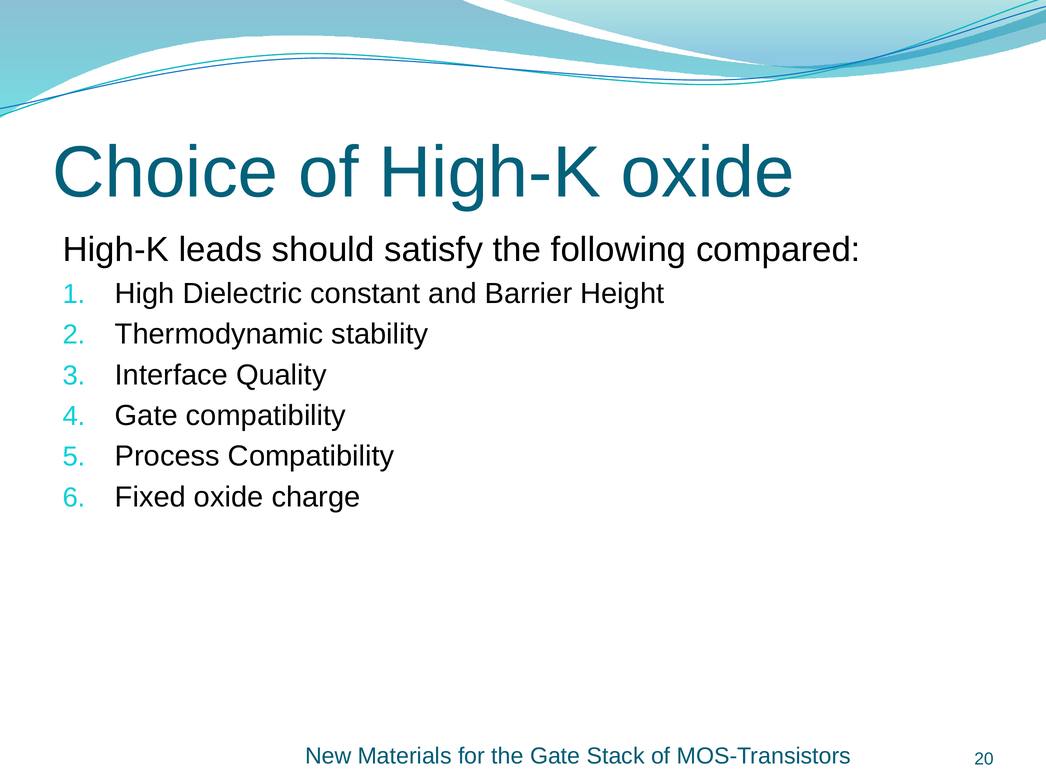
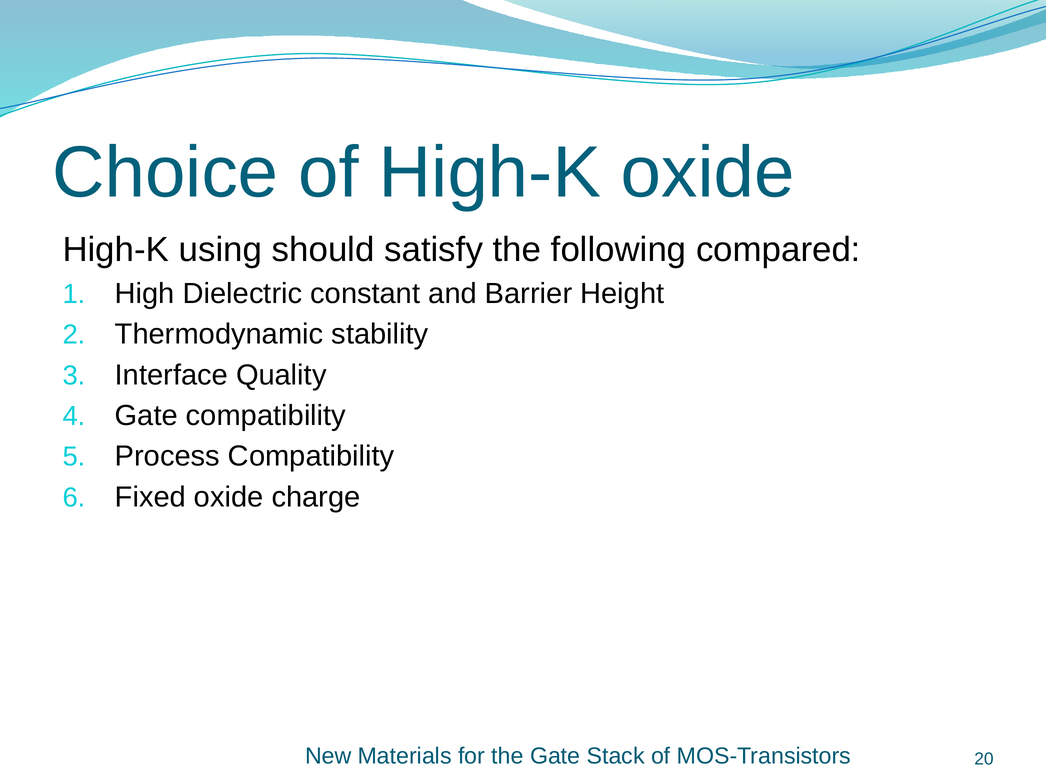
leads: leads -> using
